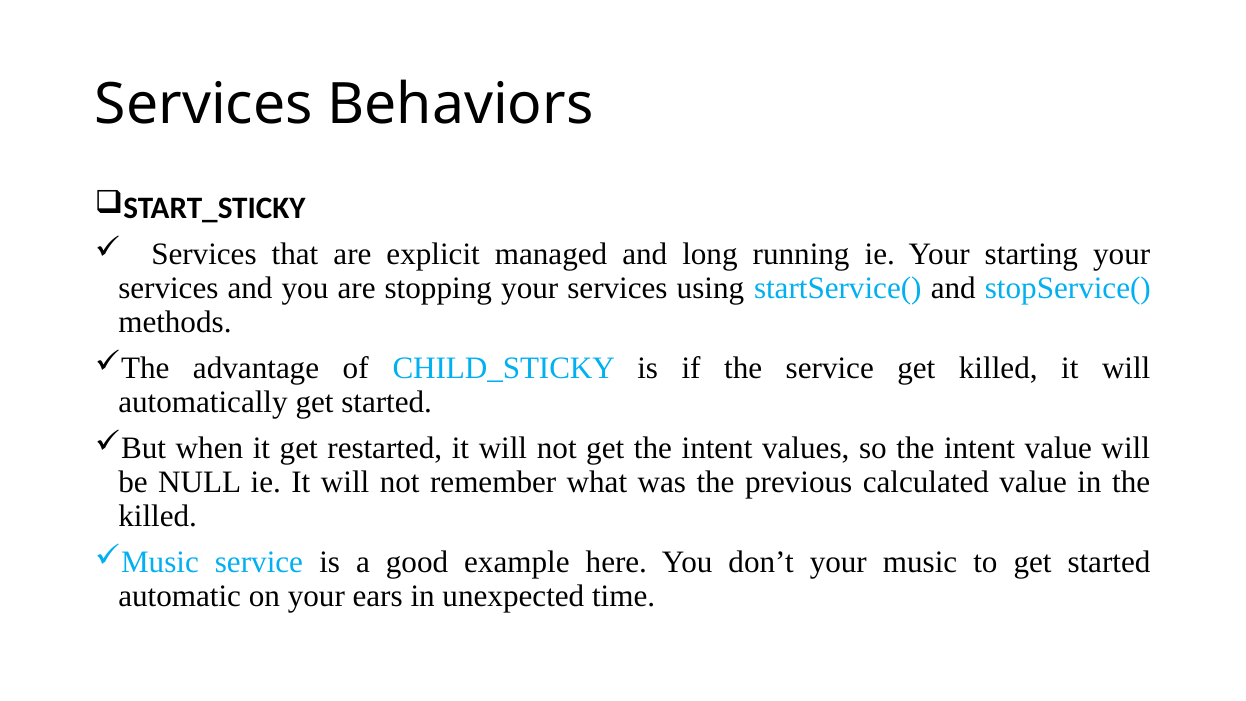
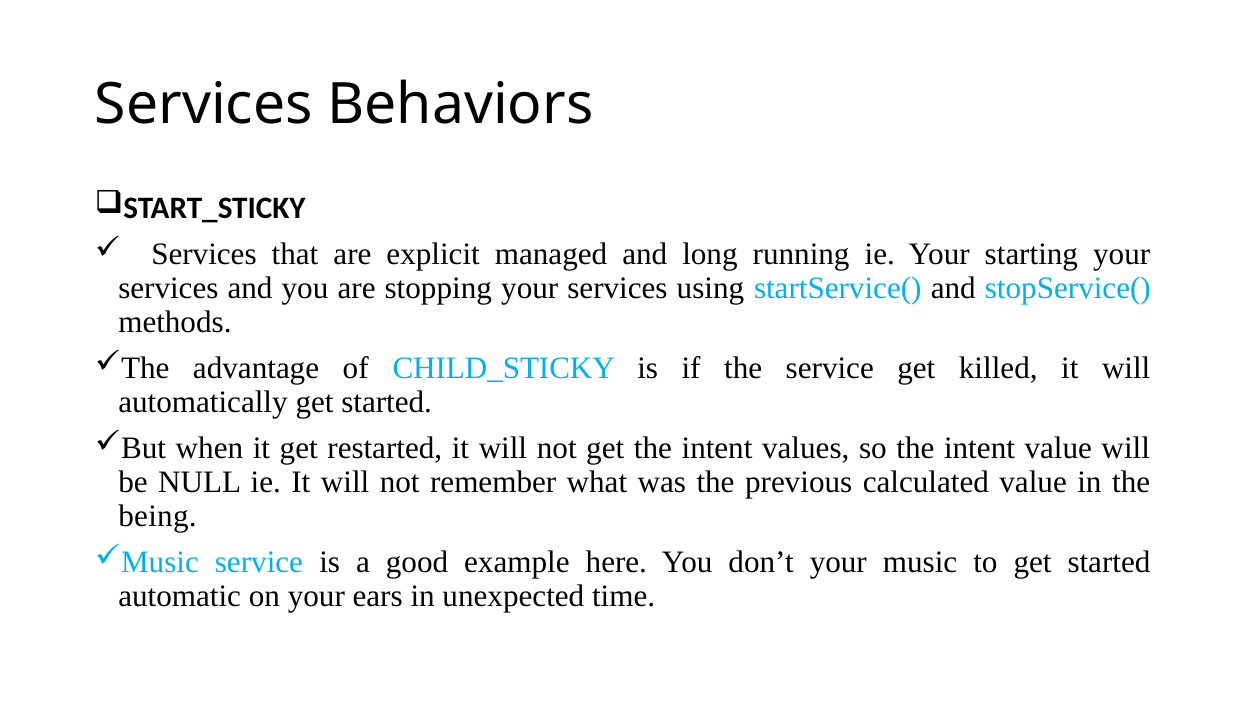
killed at (158, 516): killed -> being
